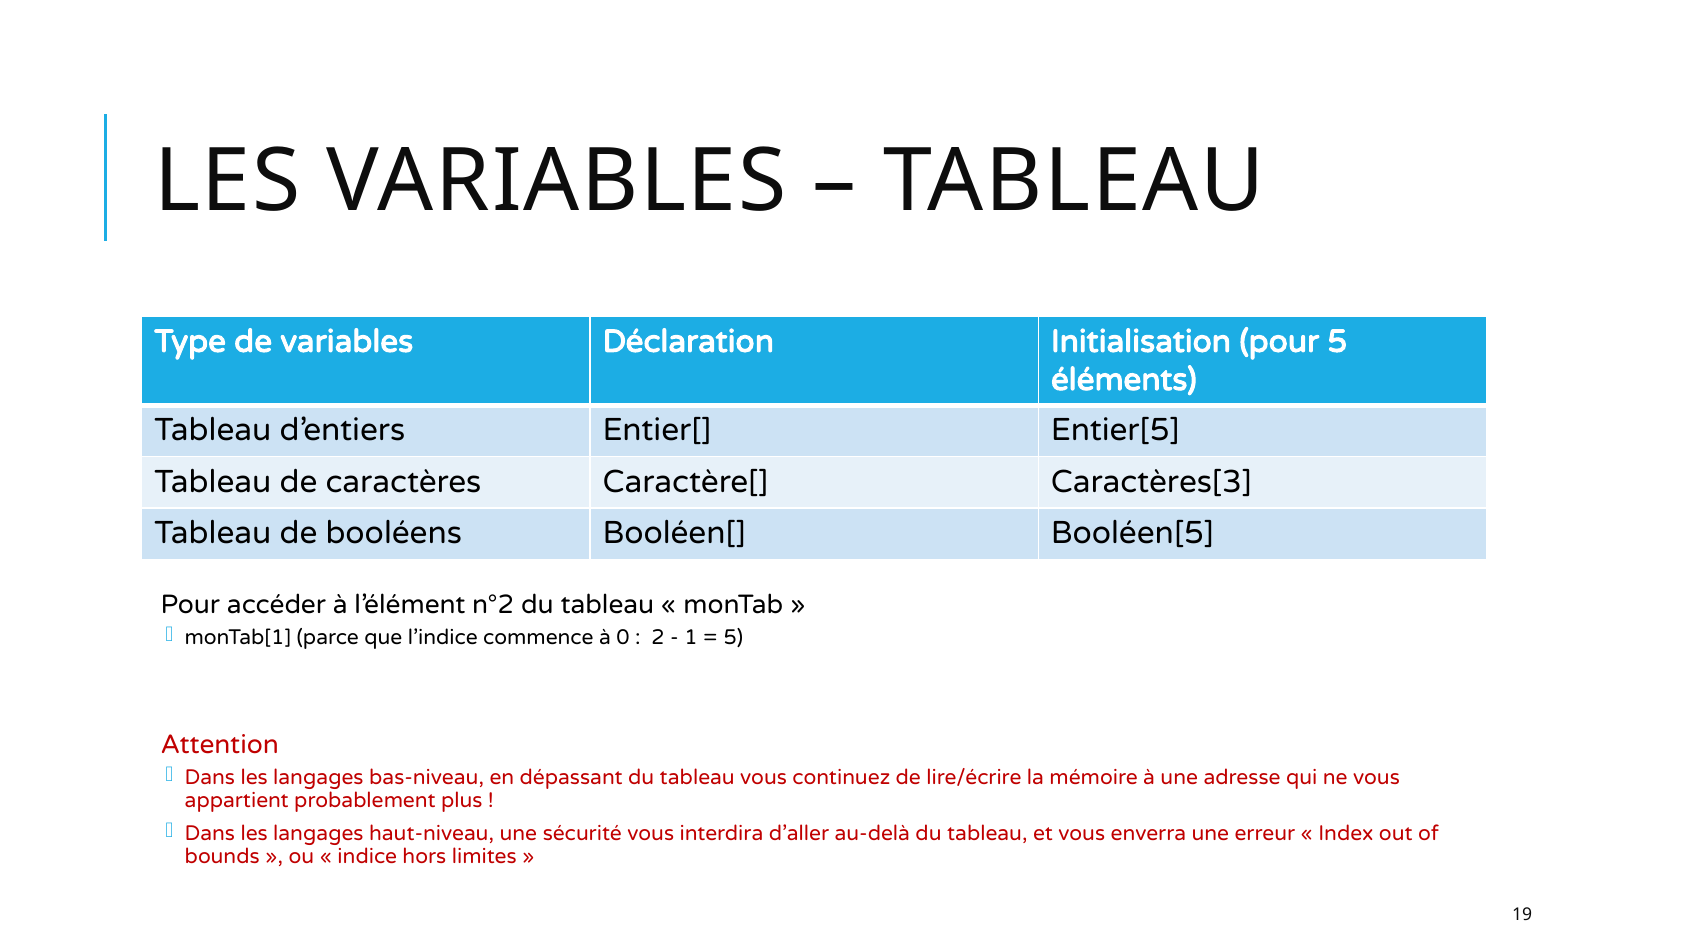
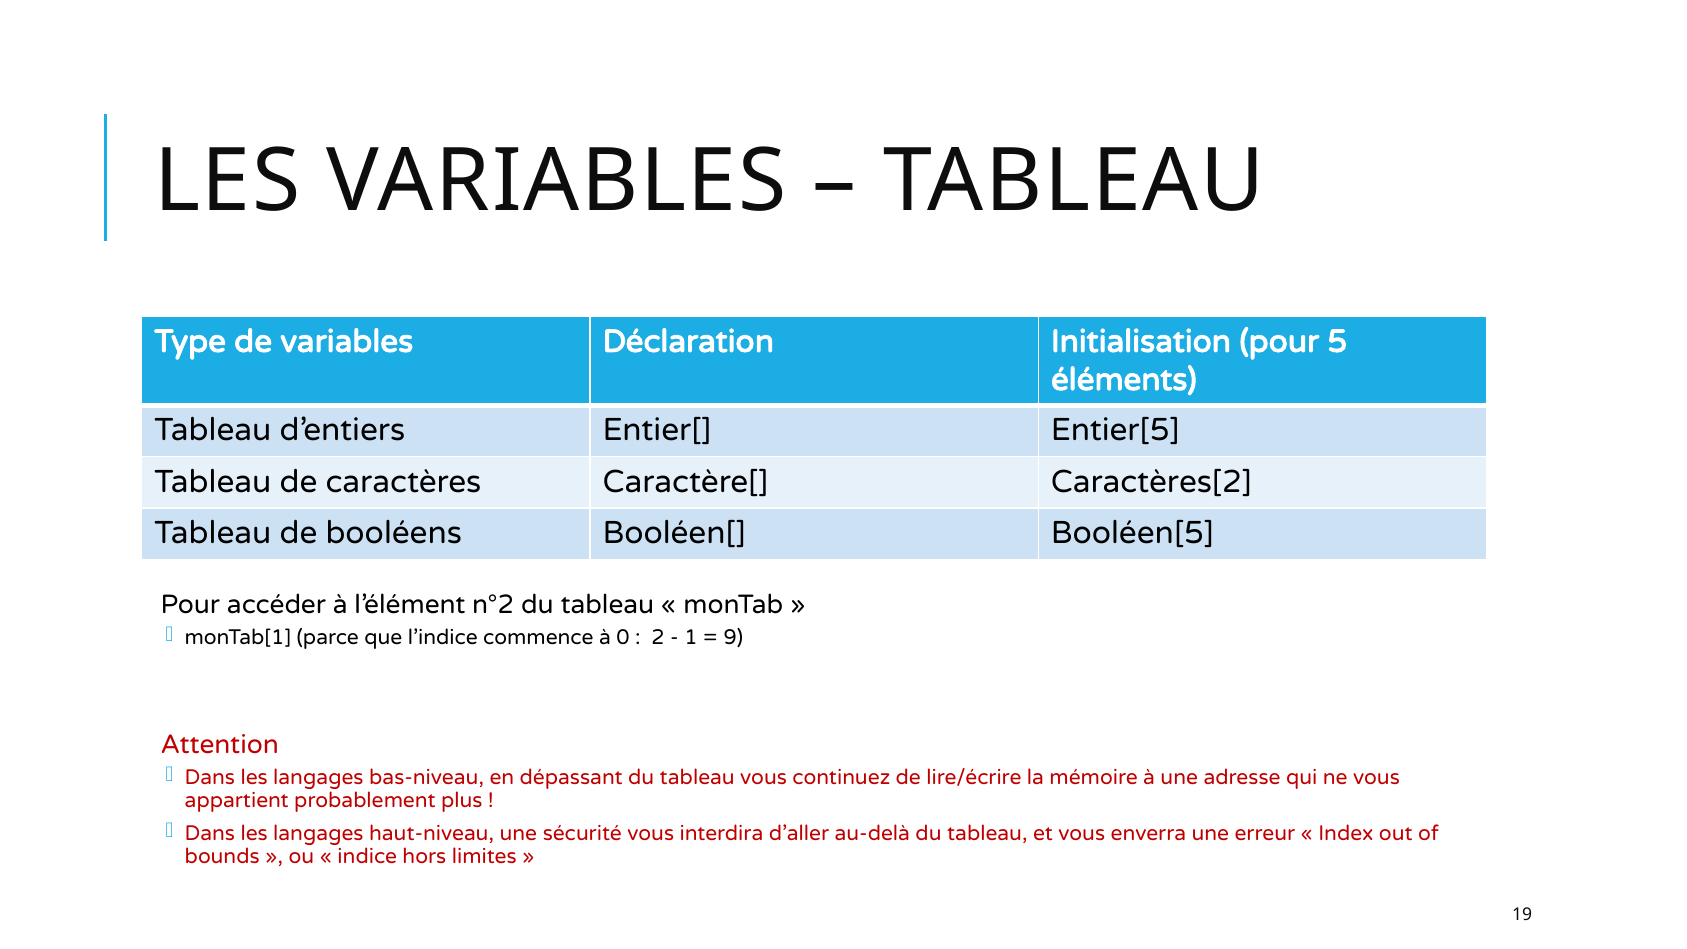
Caractères[3: Caractères[3 -> Caractères[2
5 at (733, 638): 5 -> 9
